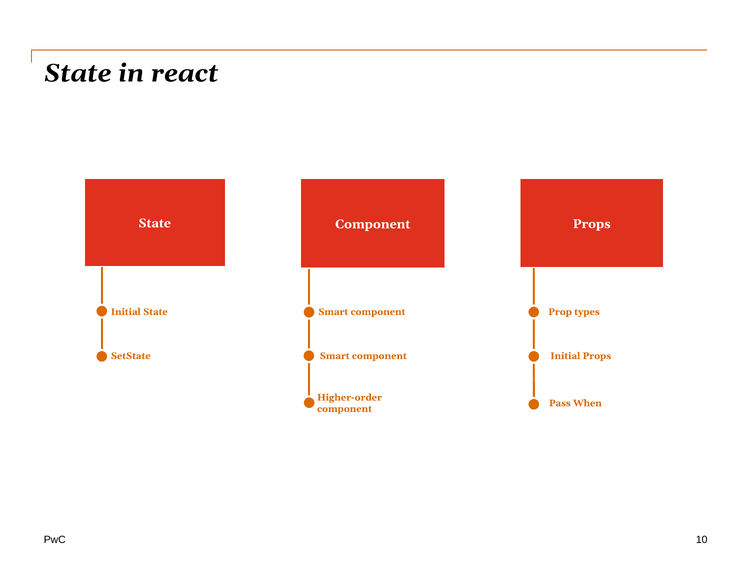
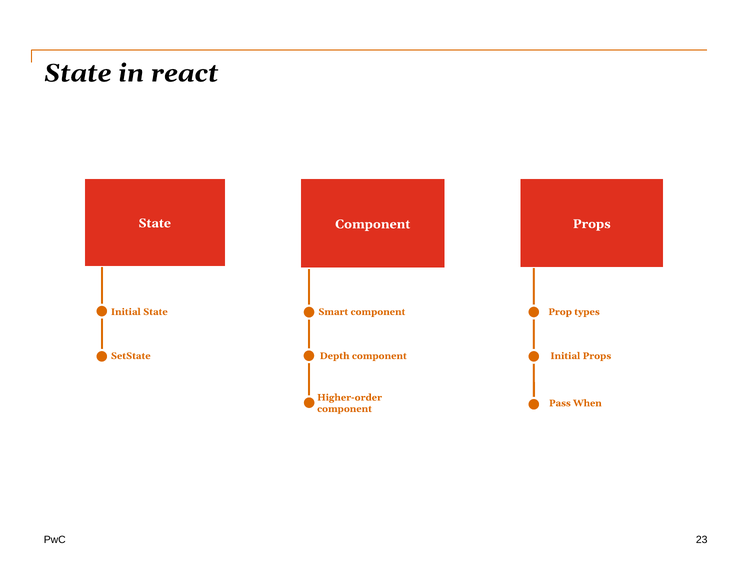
Smart at (335, 355): Smart -> Depth
10: 10 -> 23
